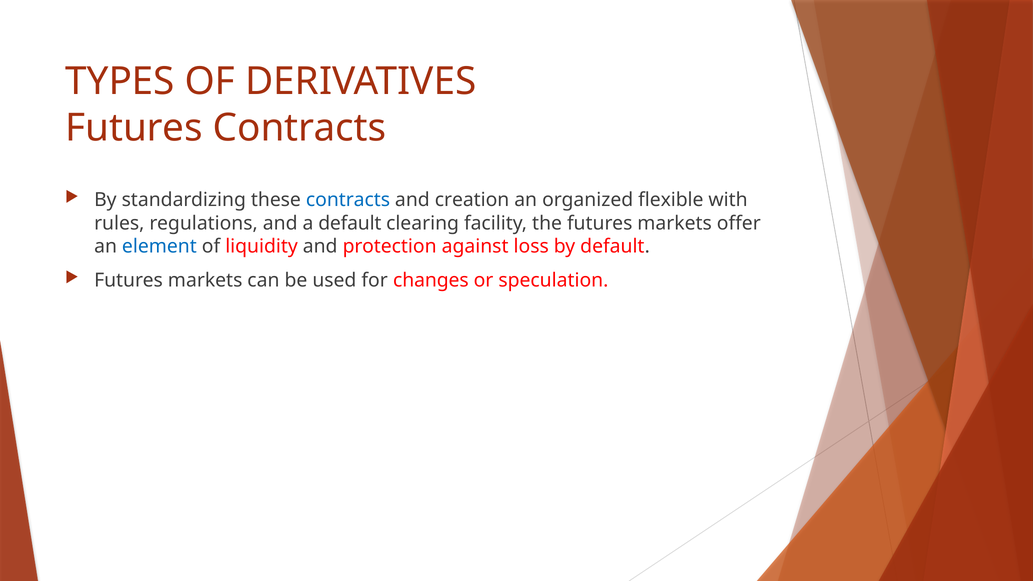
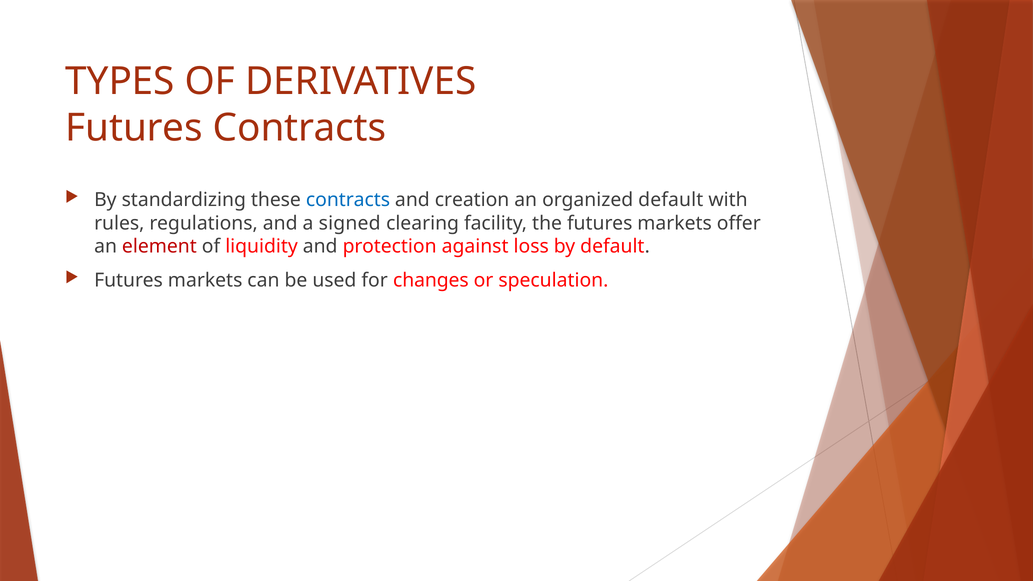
organized flexible: flexible -> default
a default: default -> signed
element colour: blue -> red
